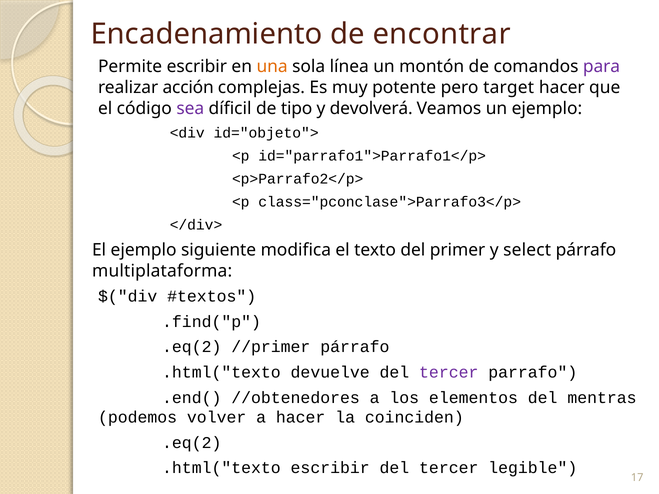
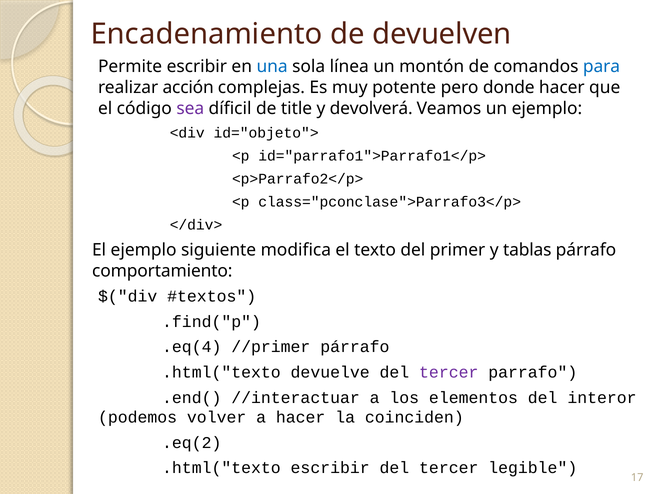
encontrar: encontrar -> devuelven
una colour: orange -> blue
para colour: purple -> blue
target: target -> donde
tipo: tipo -> title
select: select -> tablas
multiplataforma: multiplataforma -> comportamiento
.eq(2 at (192, 347): .eq(2 -> .eq(4
//obtenedores: //obtenedores -> //interactuar
mentras: mentras -> interor
